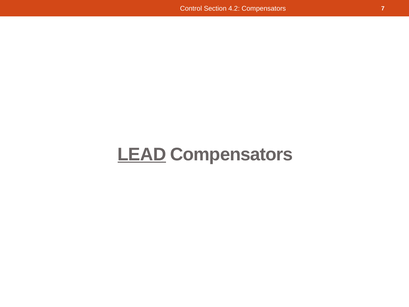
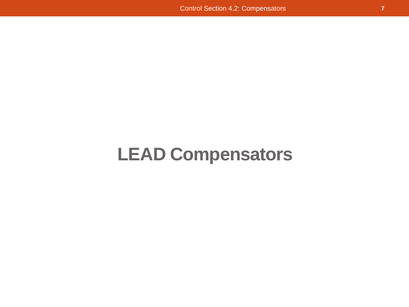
LEAD underline: present -> none
